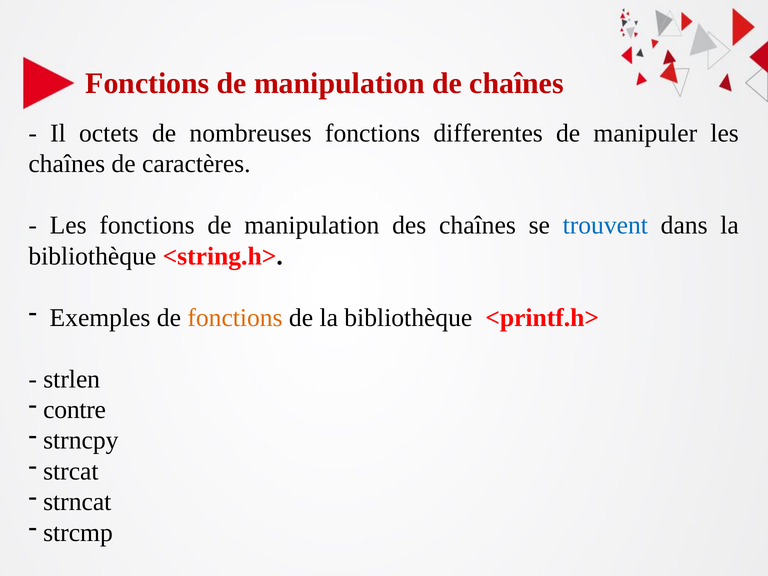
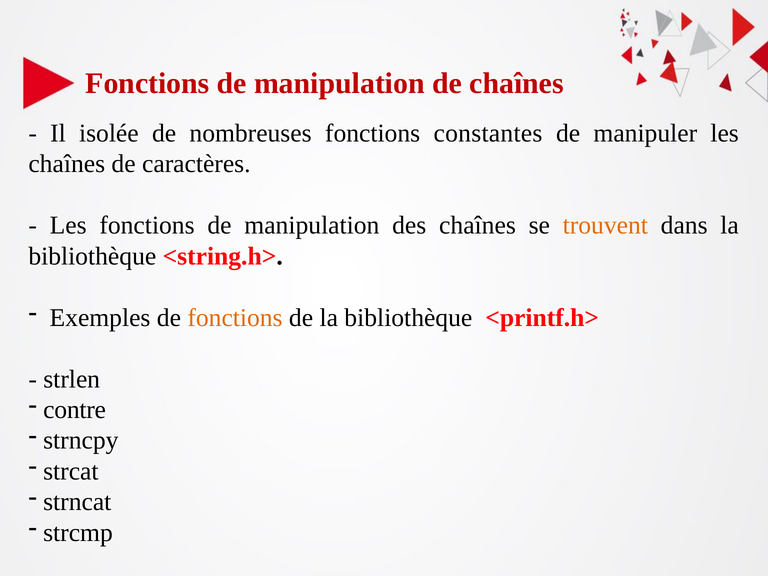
octets: octets -> isolée
differentes: differentes -> constantes
trouvent colour: blue -> orange
